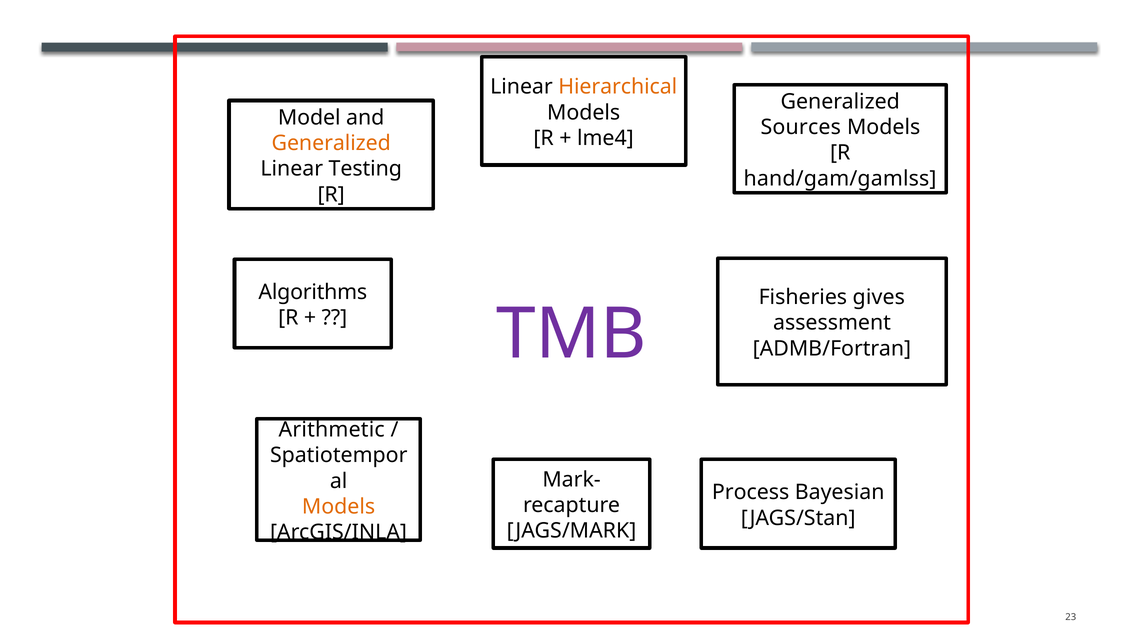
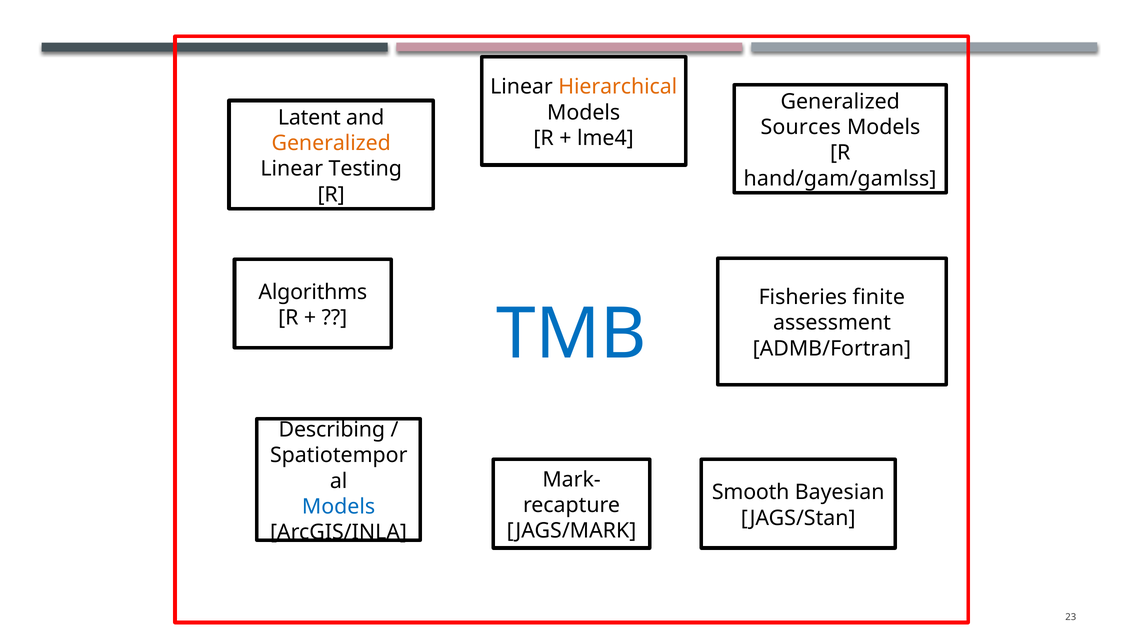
Model: Model -> Latent
gives: gives -> finite
TMB colour: purple -> blue
Arithmetic: Arithmetic -> Describing
Process: Process -> Smooth
Models at (339, 506) colour: orange -> blue
